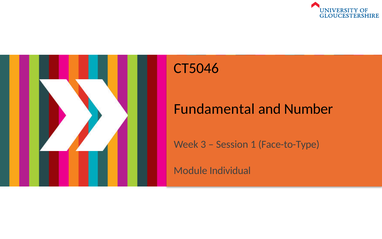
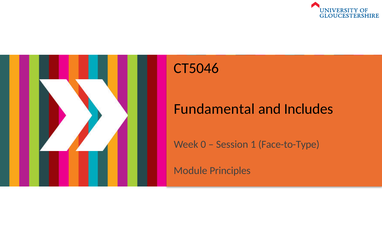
Number: Number -> Includes
3: 3 -> 0
Individual: Individual -> Principles
